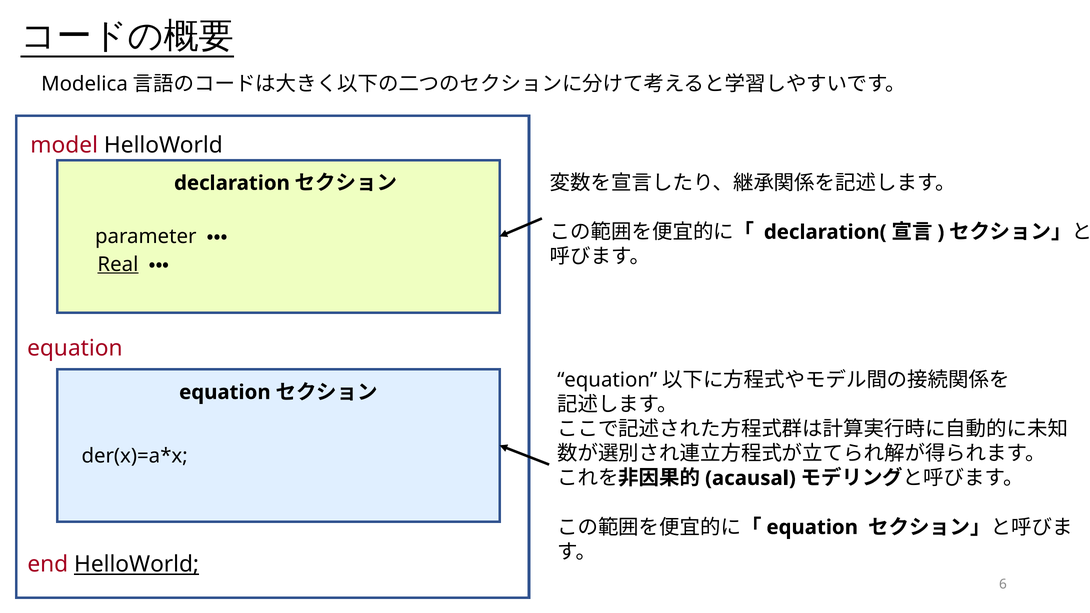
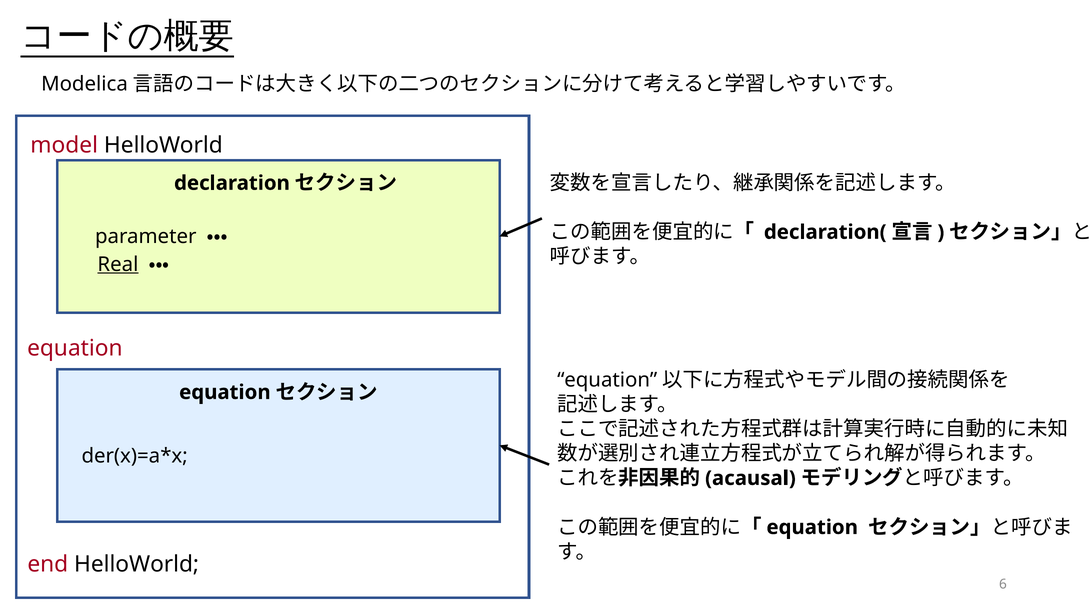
HelloWorld at (137, 564) underline: present -> none
